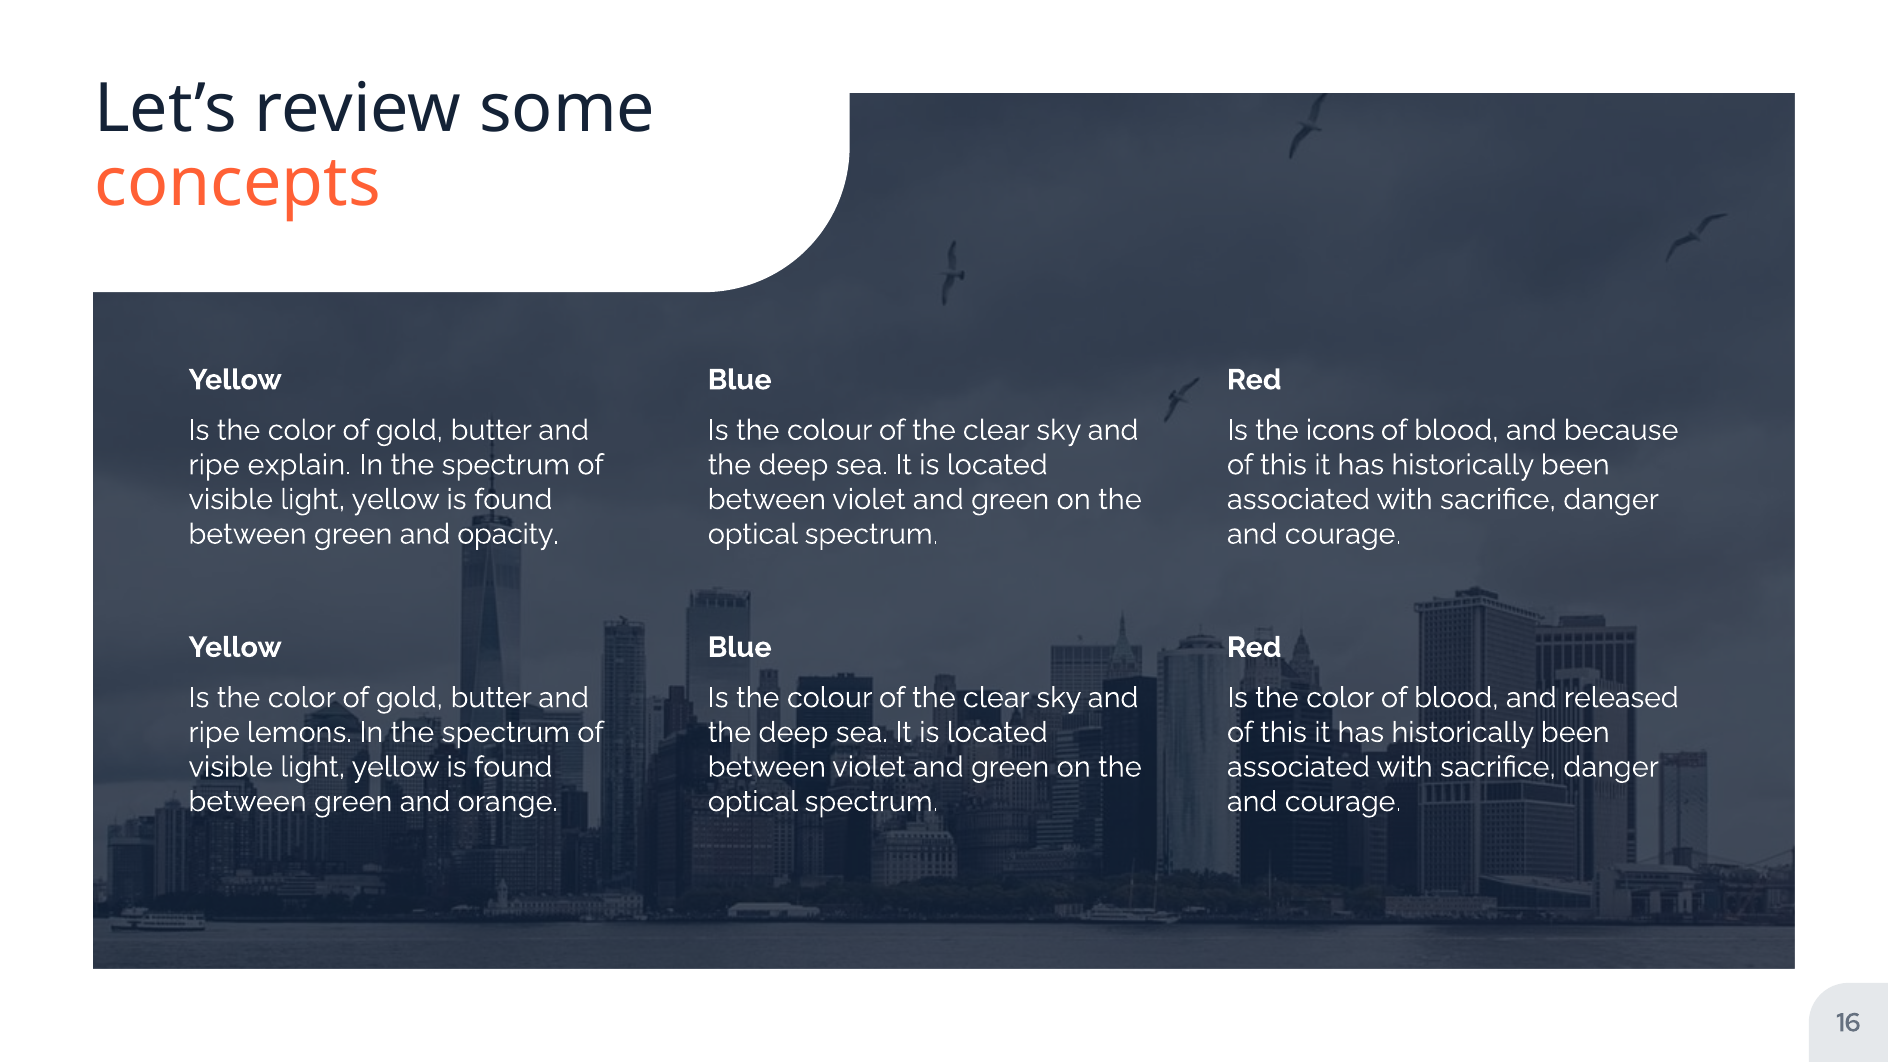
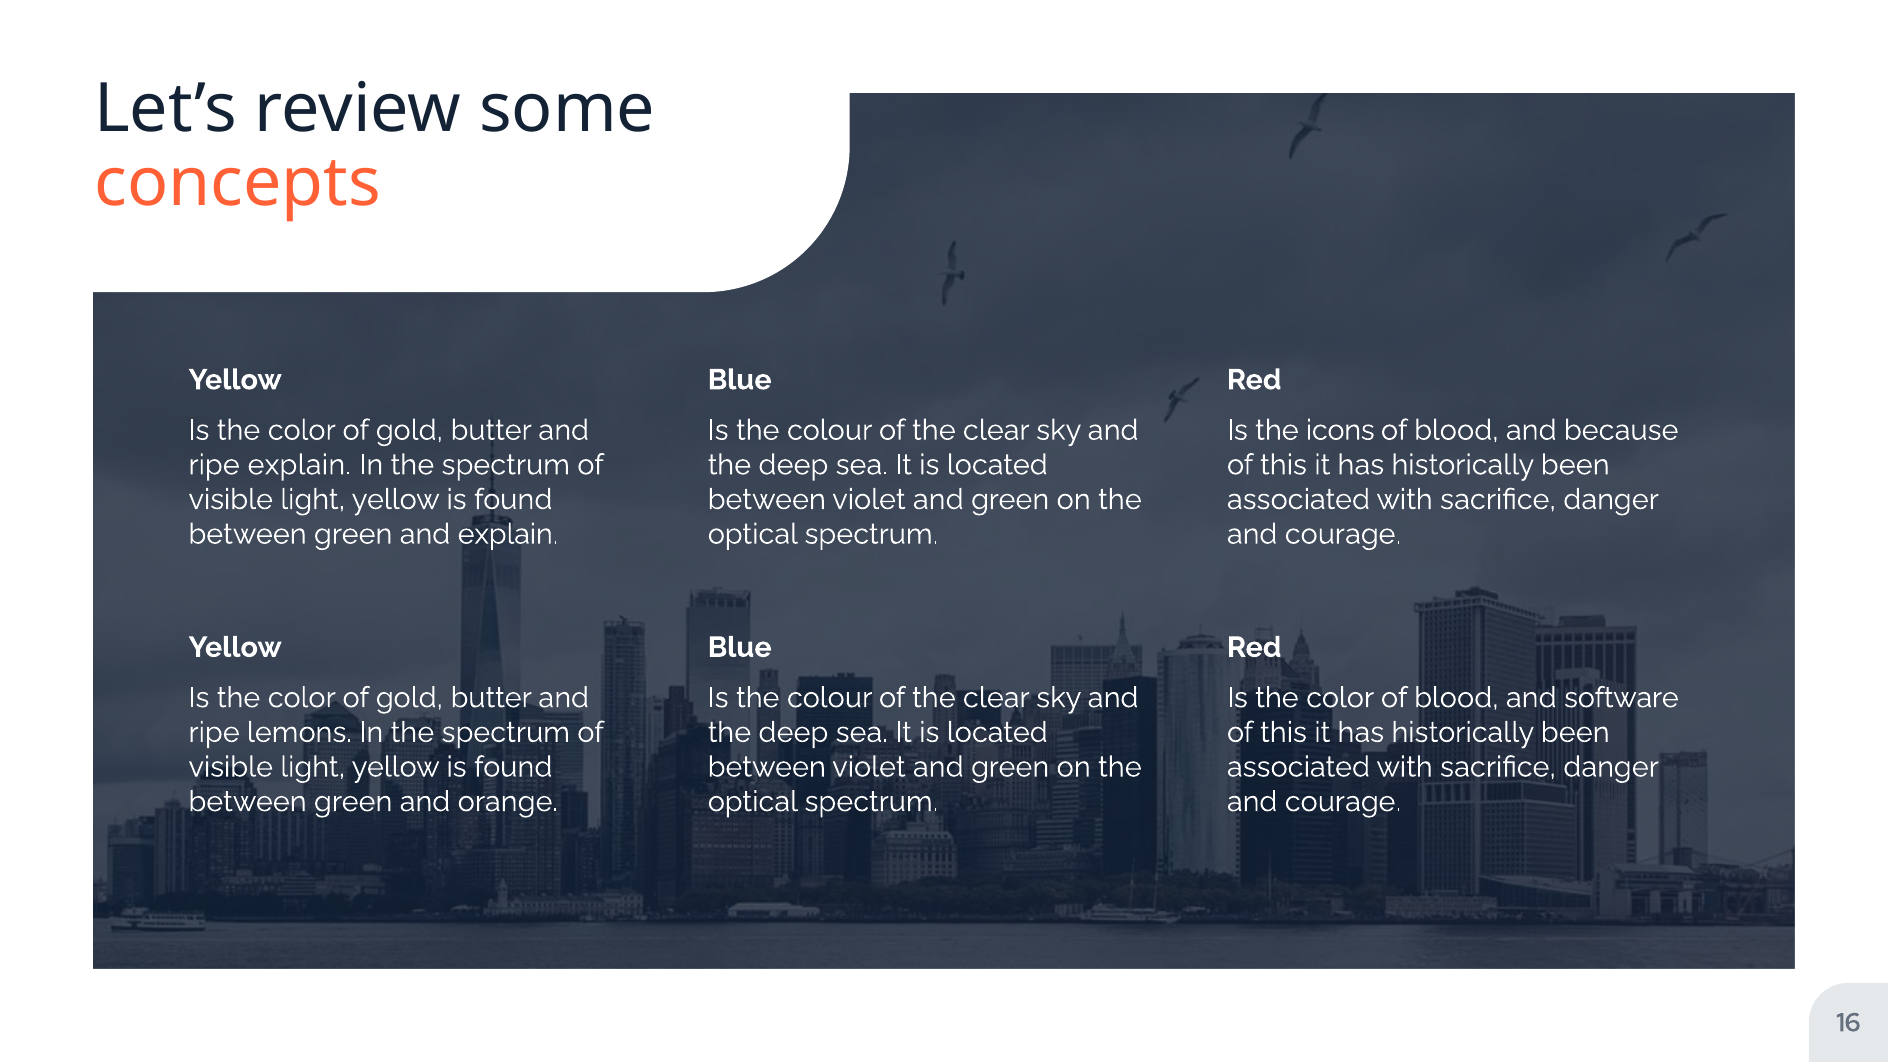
and opacity: opacity -> explain
released: released -> software
